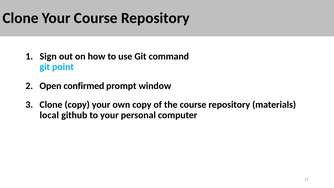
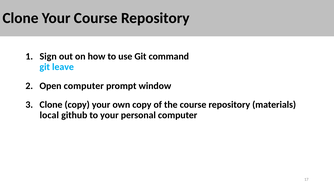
point: point -> leave
Open confirmed: confirmed -> computer
